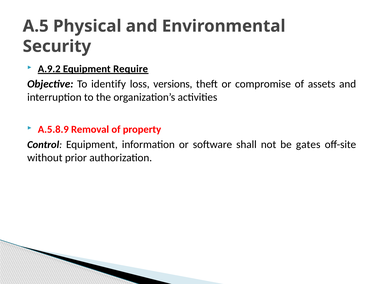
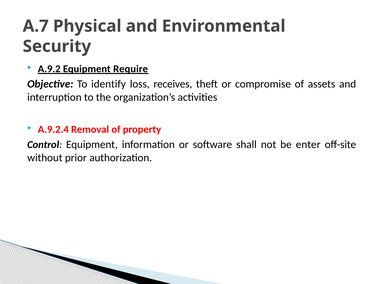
A.5: A.5 -> A.7
versions: versions -> receives
A.5.8.9: A.5.8.9 -> A.9.2.4
gates: gates -> enter
